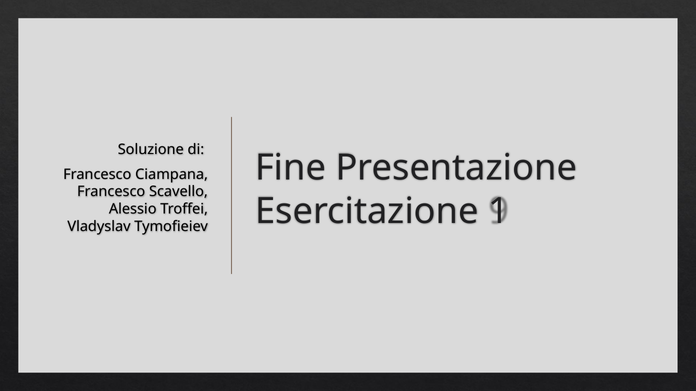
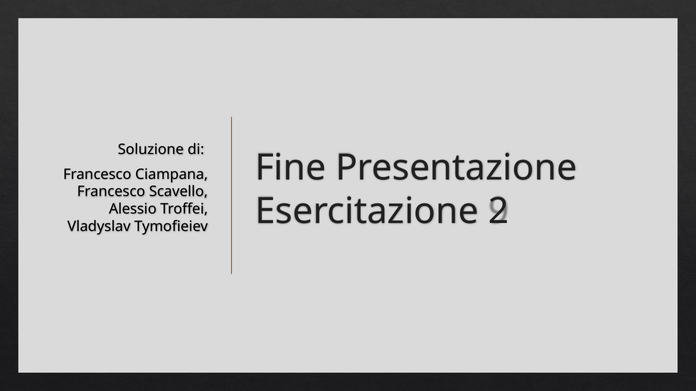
1: 1 -> 2
